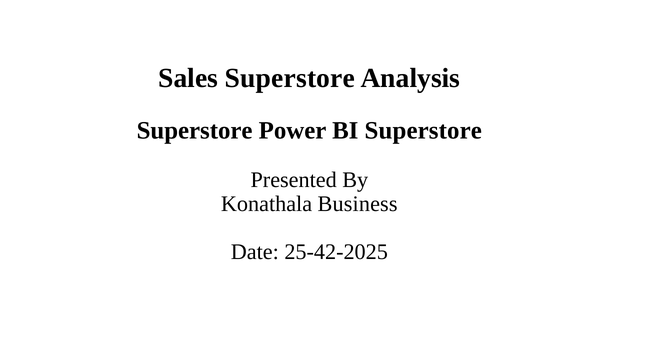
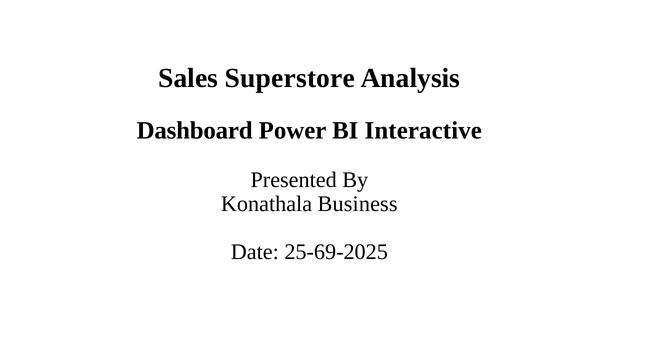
Superstore at (195, 130): Superstore -> Dashboard
BI Superstore: Superstore -> Interactive
25-42-2025: 25-42-2025 -> 25-69-2025
